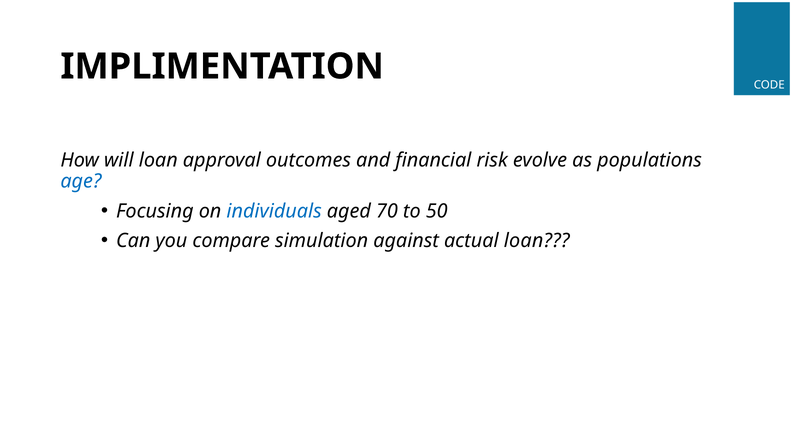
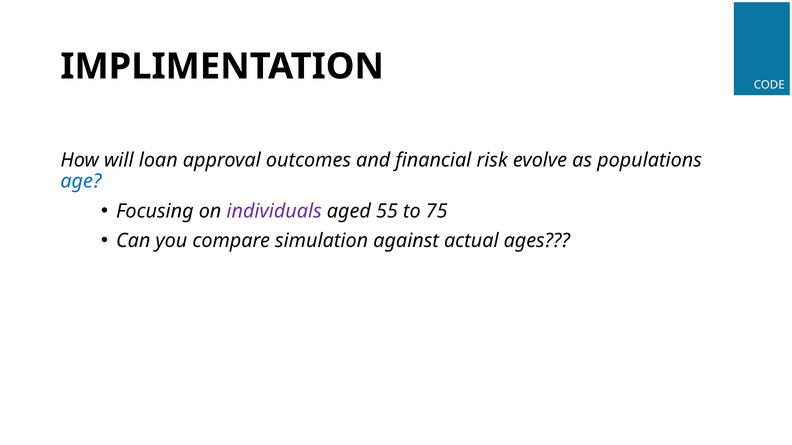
individuals colour: blue -> purple
70: 70 -> 55
50: 50 -> 75
actual loan: loan -> ages
